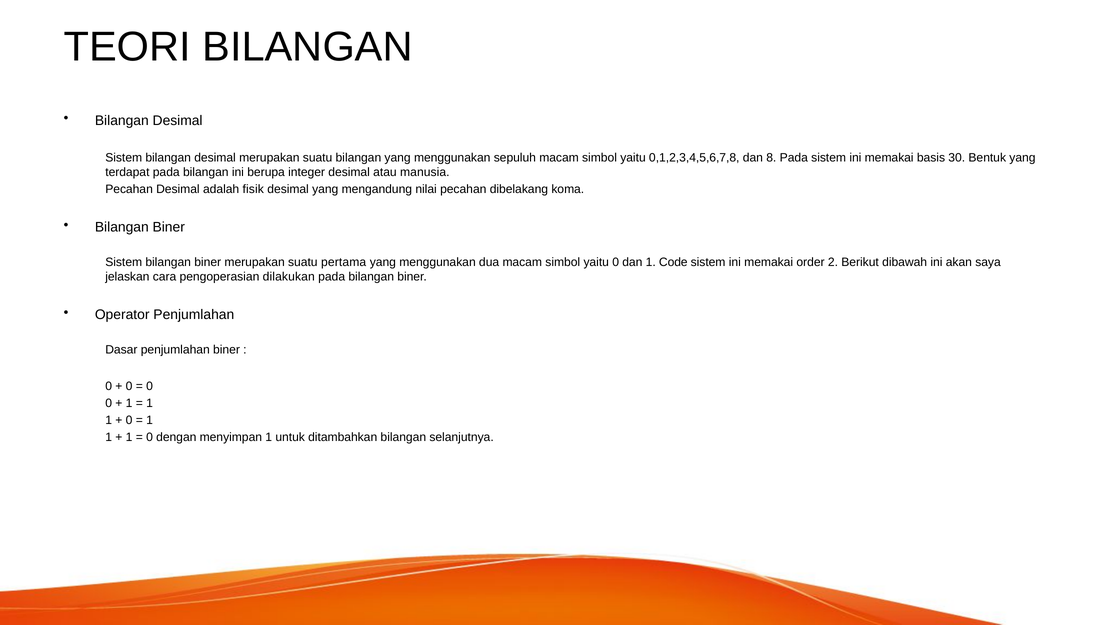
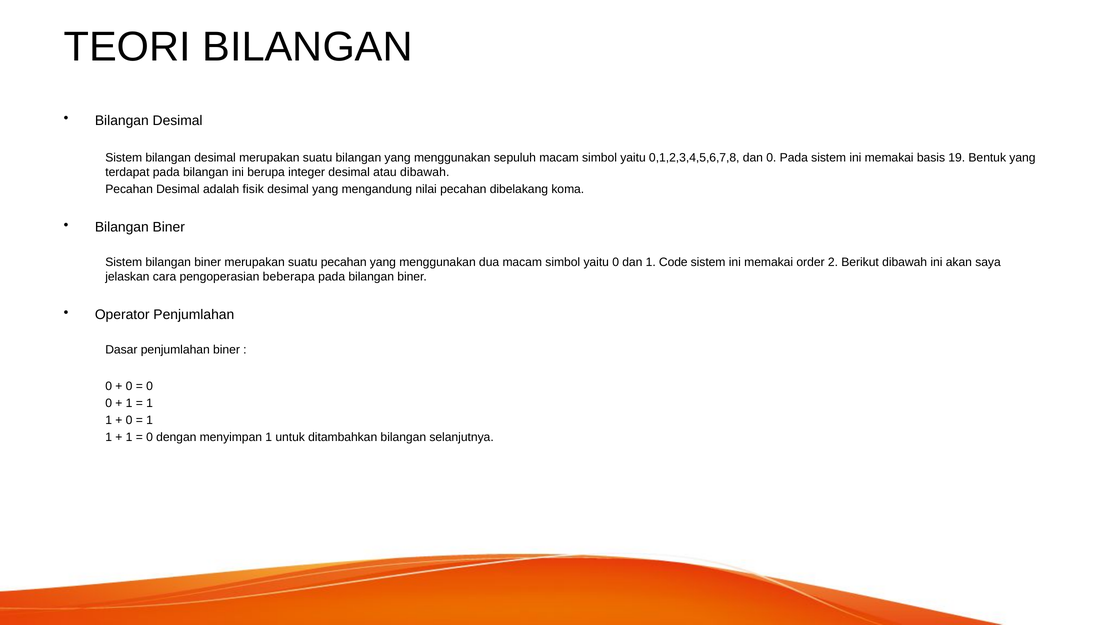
dan 8: 8 -> 0
30: 30 -> 19
atau manusia: manusia -> dibawah
suatu pertama: pertama -> pecahan
dilakukan: dilakukan -> beberapa
